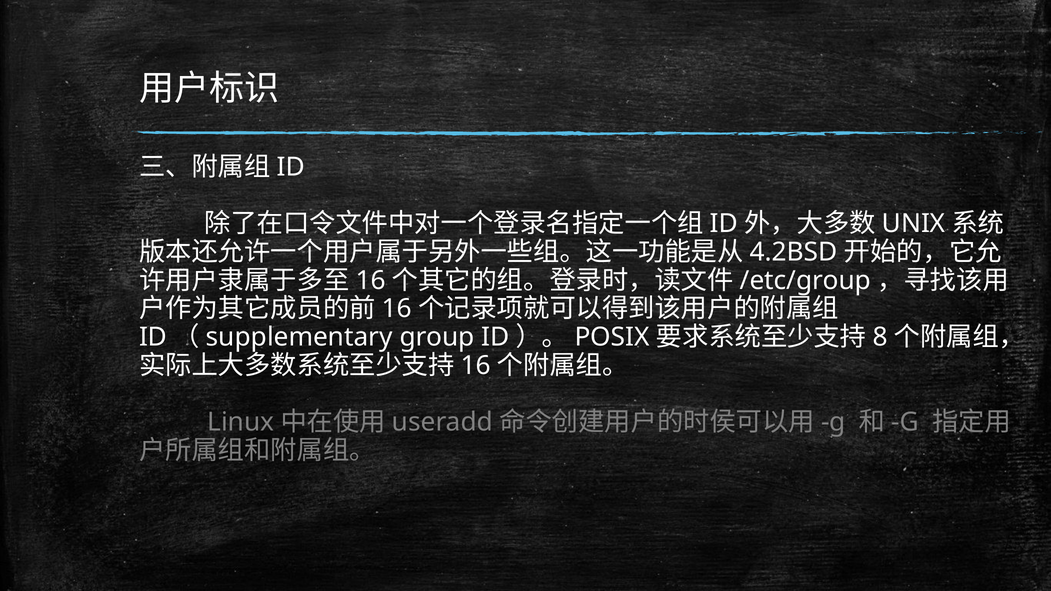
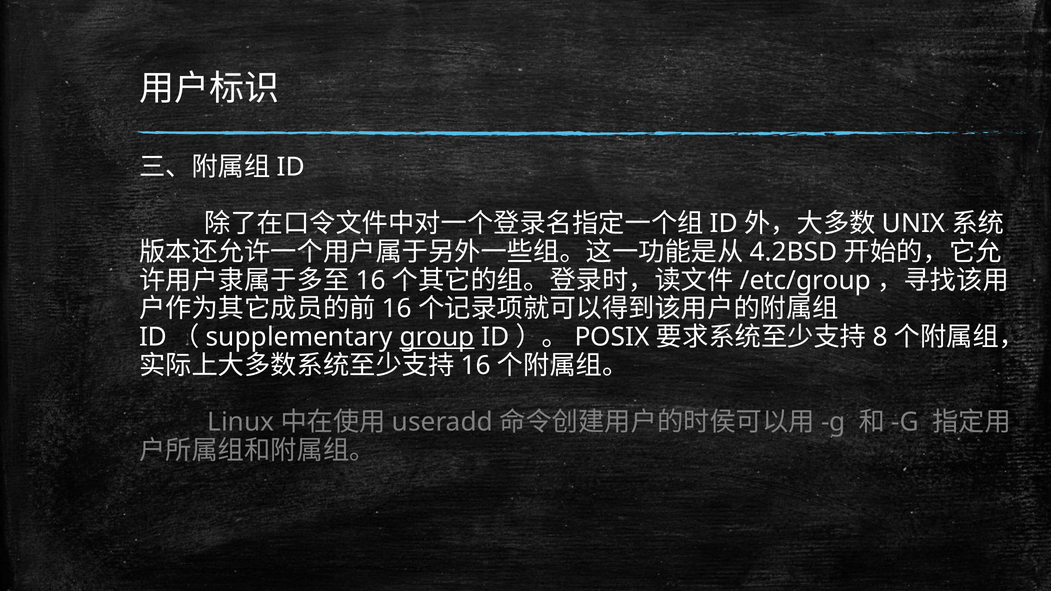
group underline: none -> present
